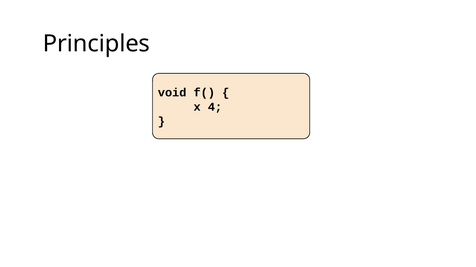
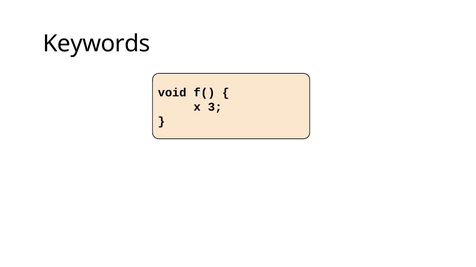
Principles: Principles -> Keywords
4: 4 -> 3
